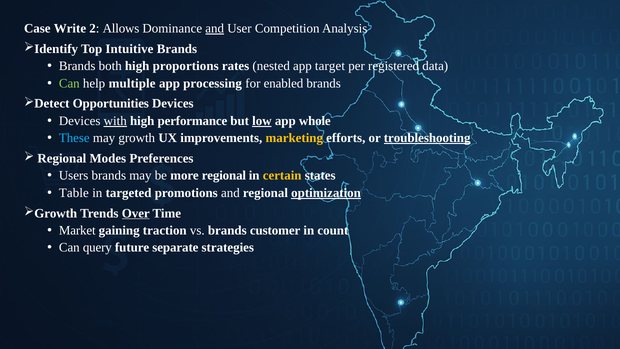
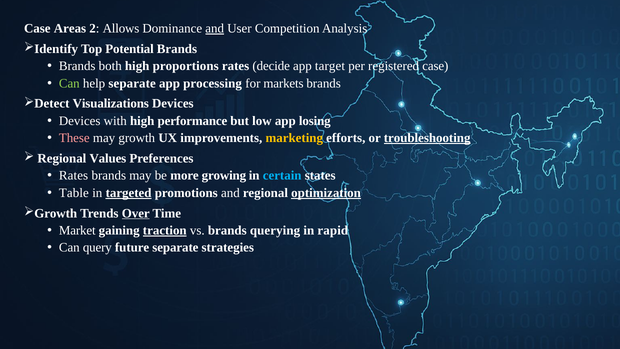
Write: Write -> Areas
Intuitive: Intuitive -> Potential
nested: nested -> decide
registered data: data -> case
help multiple: multiple -> separate
enabled: enabled -> markets
Opportunities: Opportunities -> Visualizations
with underline: present -> none
low underline: present -> none
whole: whole -> losing
These colour: light blue -> pink
Modes: Modes -> Values
Users at (74, 176): Users -> Rates
more regional: regional -> growing
certain colour: yellow -> light blue
targeted underline: none -> present
traction underline: none -> present
customer: customer -> querying
count: count -> rapid
